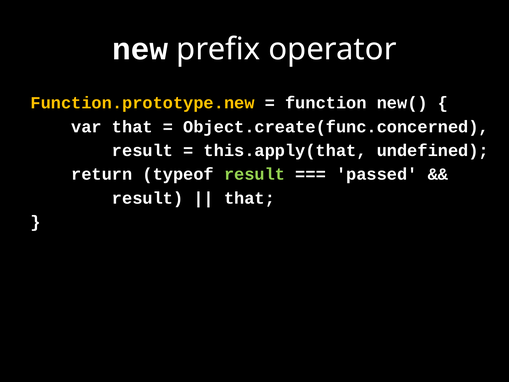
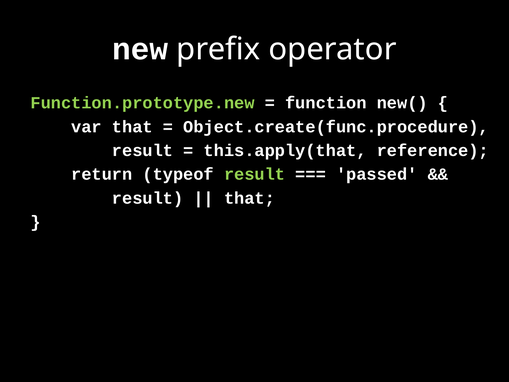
Function.prototype.new colour: yellow -> light green
Object.create(func.concerned: Object.create(func.concerned -> Object.create(func.procedure
undefined: undefined -> reference
